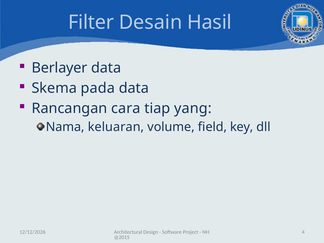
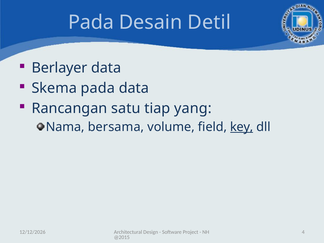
Filter at (91, 22): Filter -> Pada
Hasil: Hasil -> Detil
cara: cara -> satu
keluaran: keluaran -> bersama
key underline: none -> present
